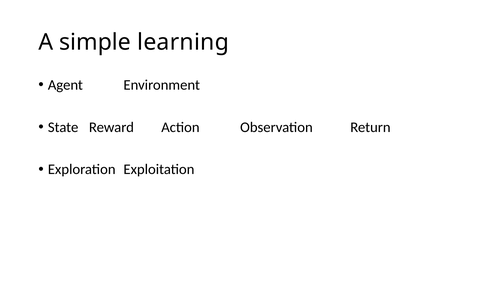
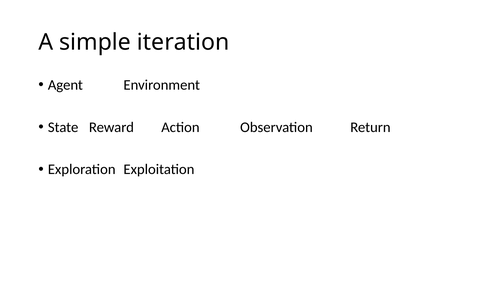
learning: learning -> iteration
